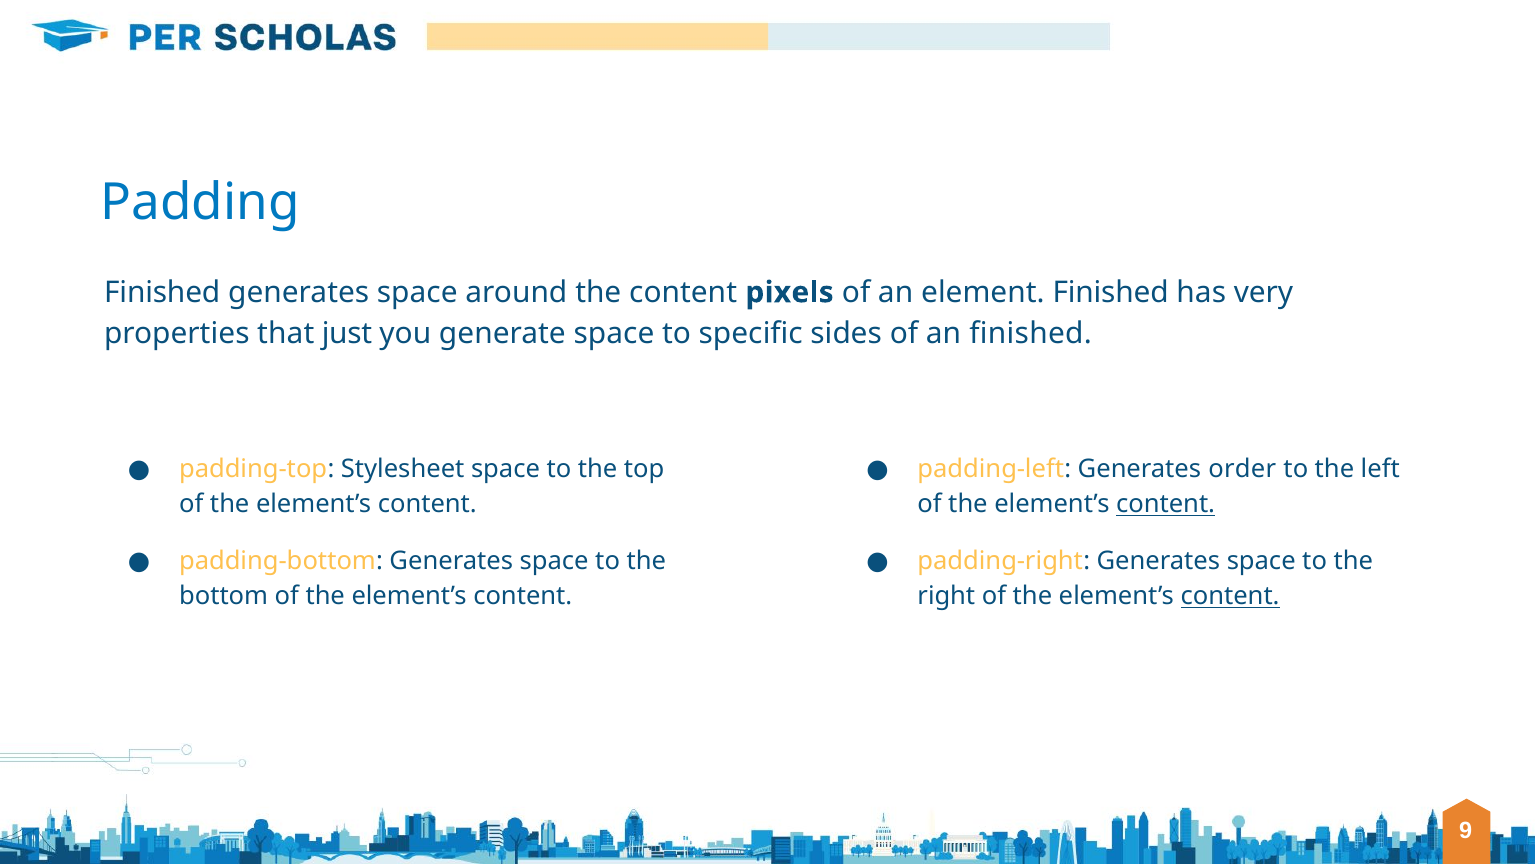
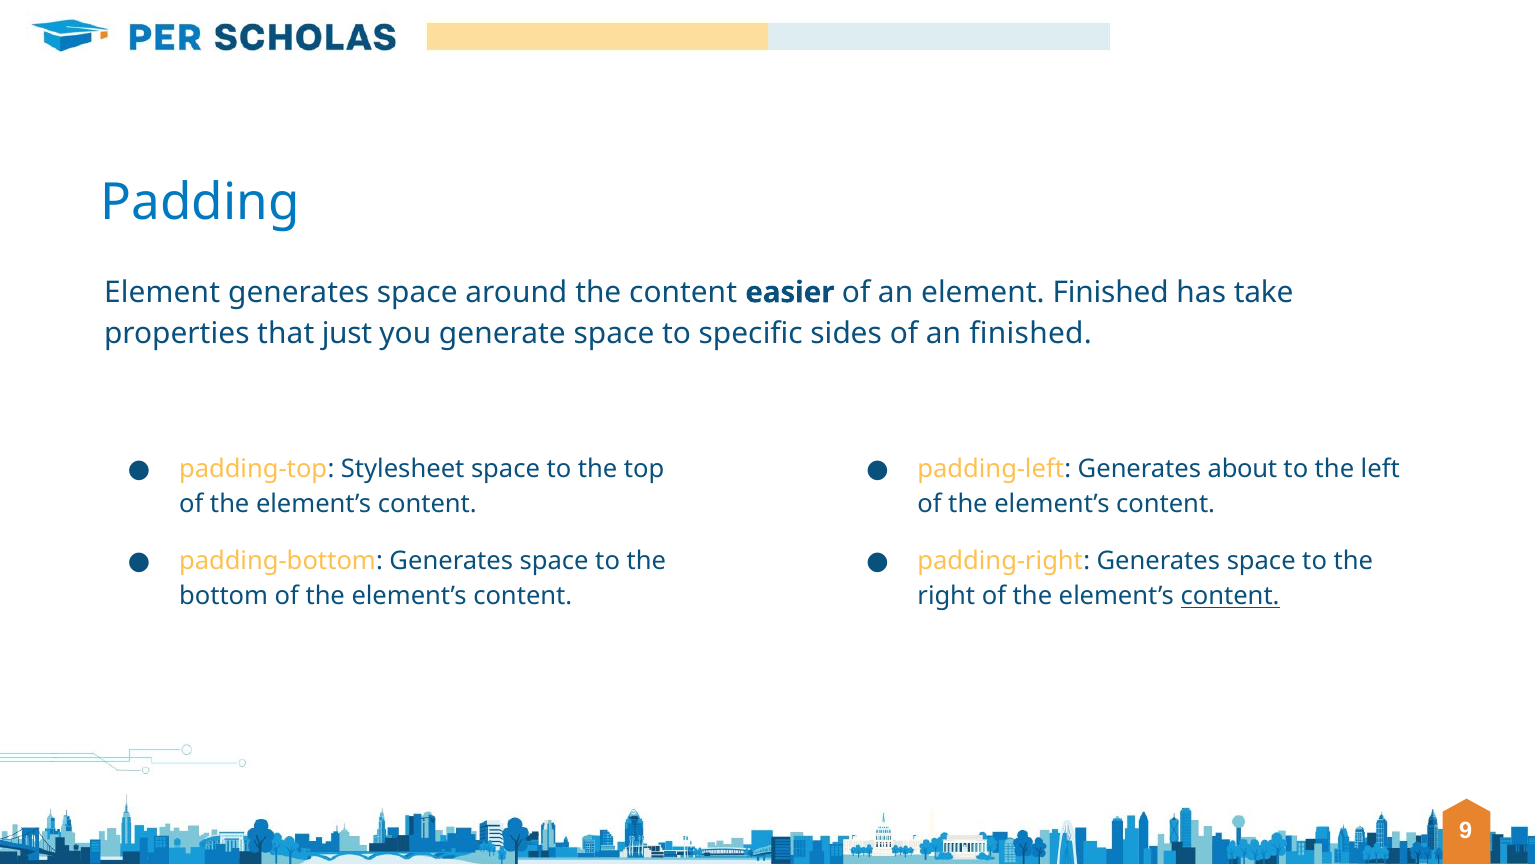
Finished at (162, 292): Finished -> Element
pixels: pixels -> easier
very: very -> take
order: order -> about
content at (1166, 504) underline: present -> none
